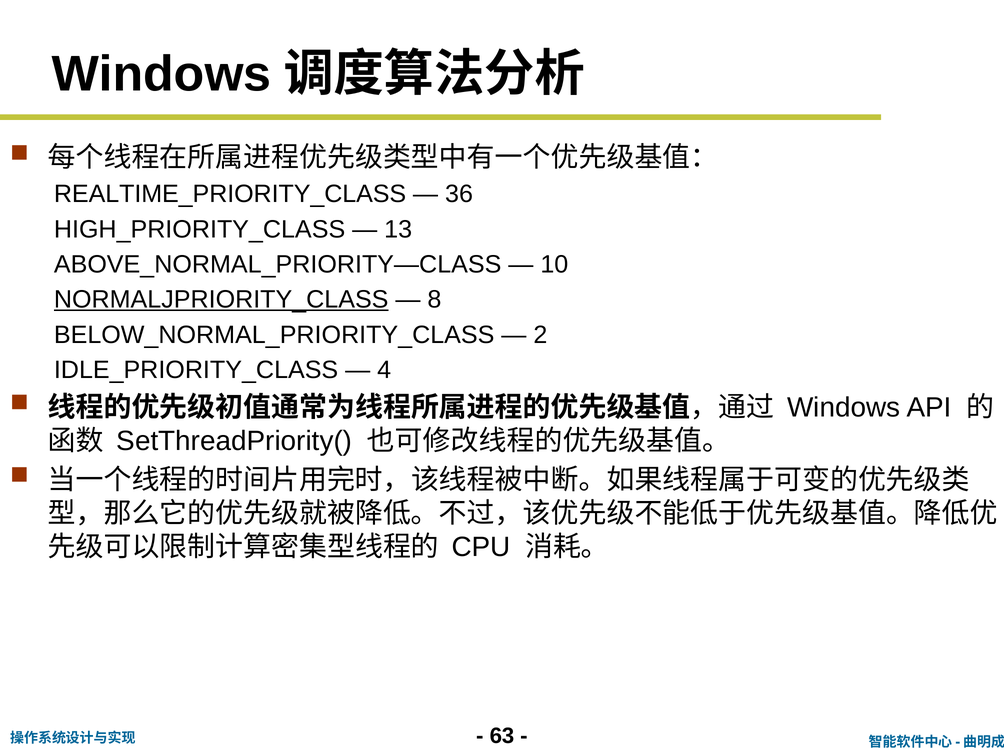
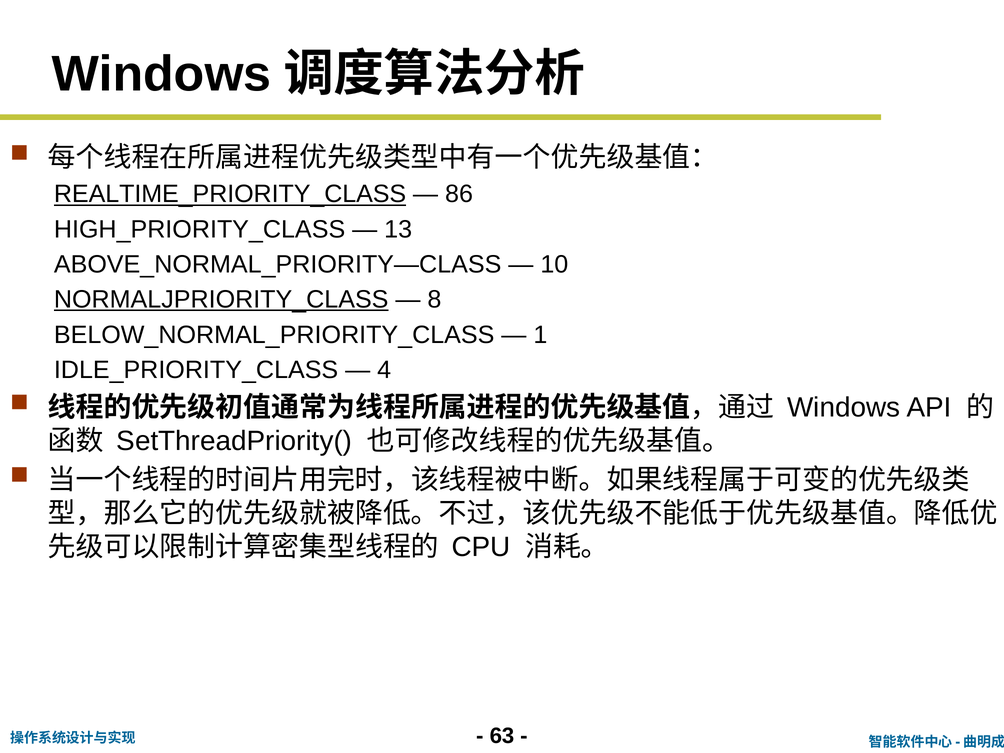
REALTIME_PRIORITY_CLASS underline: none -> present
36: 36 -> 86
2: 2 -> 1
